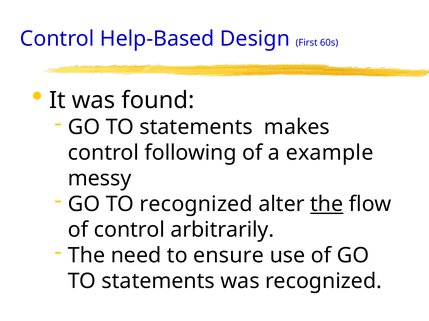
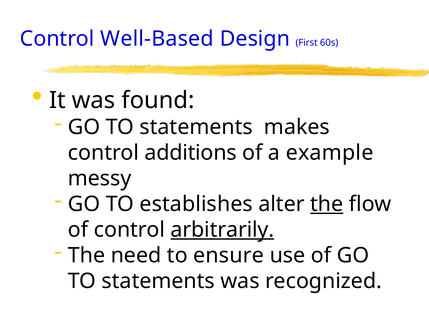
Help-Based: Help-Based -> Well-Based
following: following -> additions
TO recognized: recognized -> establishes
arbitrarily underline: none -> present
